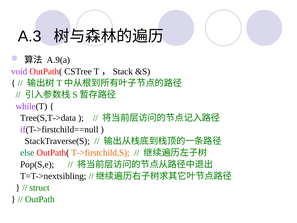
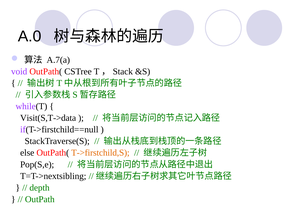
A.3: A.3 -> A.0
A.9(a: A.9(a -> A.7(a
Tree(S,T->data: Tree(S,T->data -> Visit(S,T->data
else colour: green -> black
struct: struct -> depth
